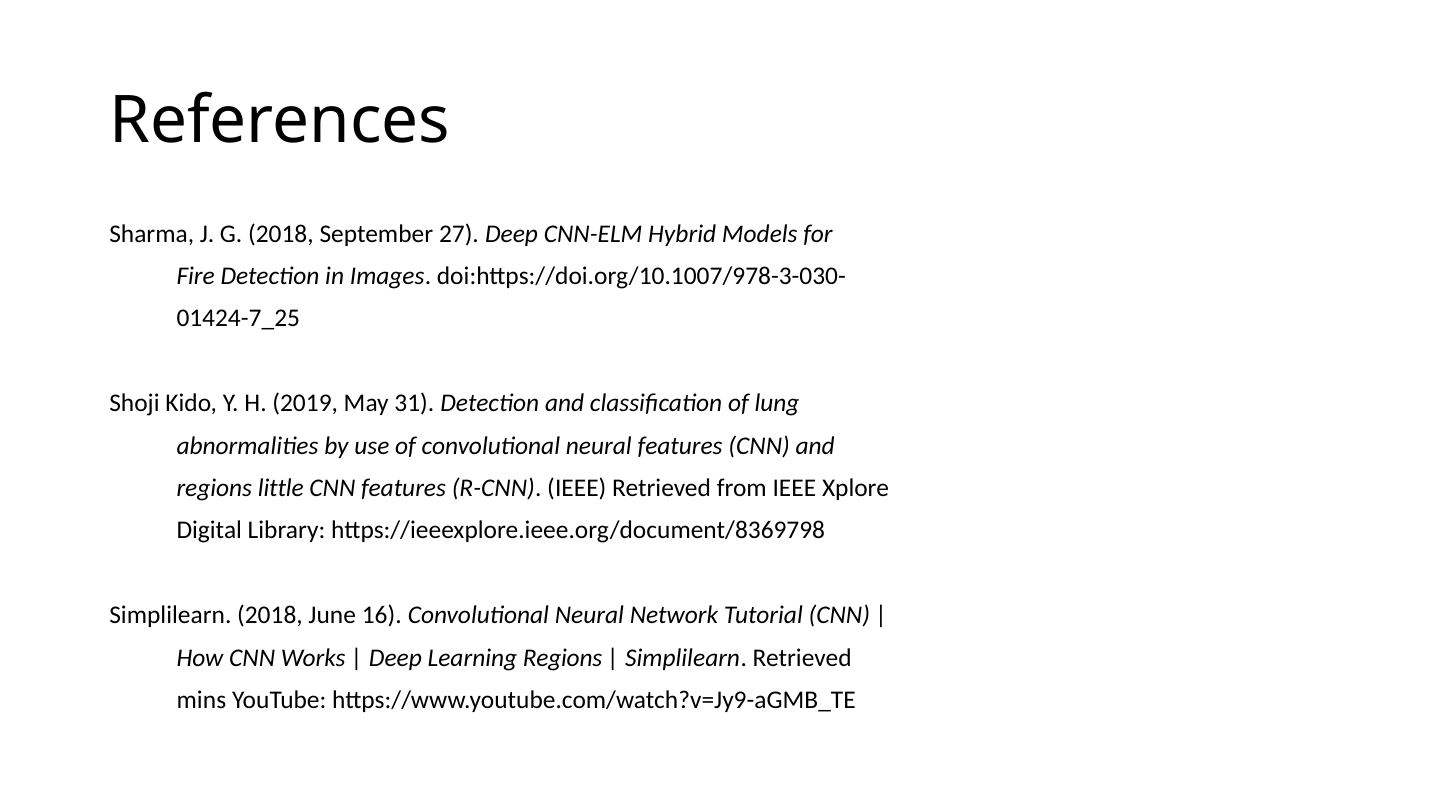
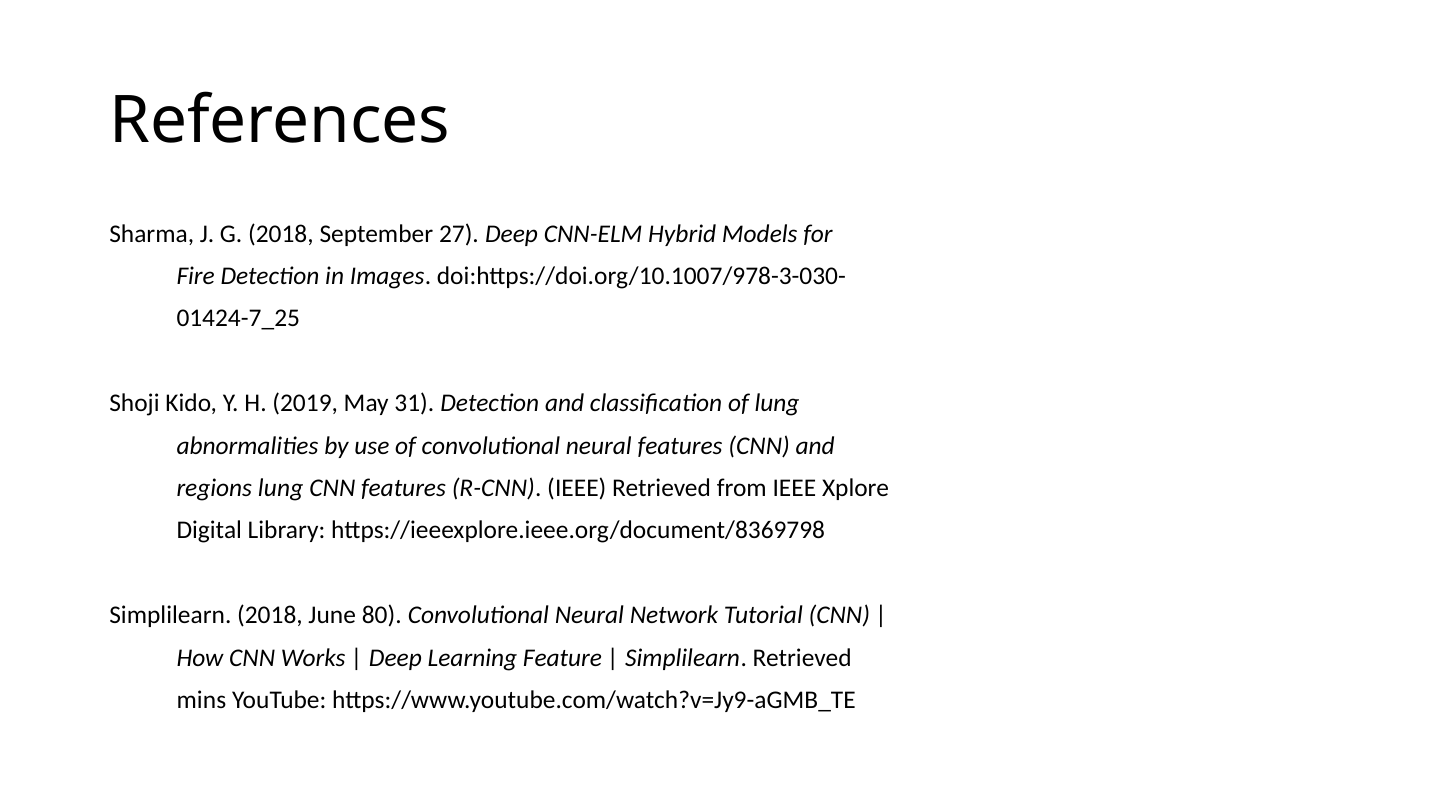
regions little: little -> lung
16: 16 -> 80
Learning Regions: Regions -> Feature
